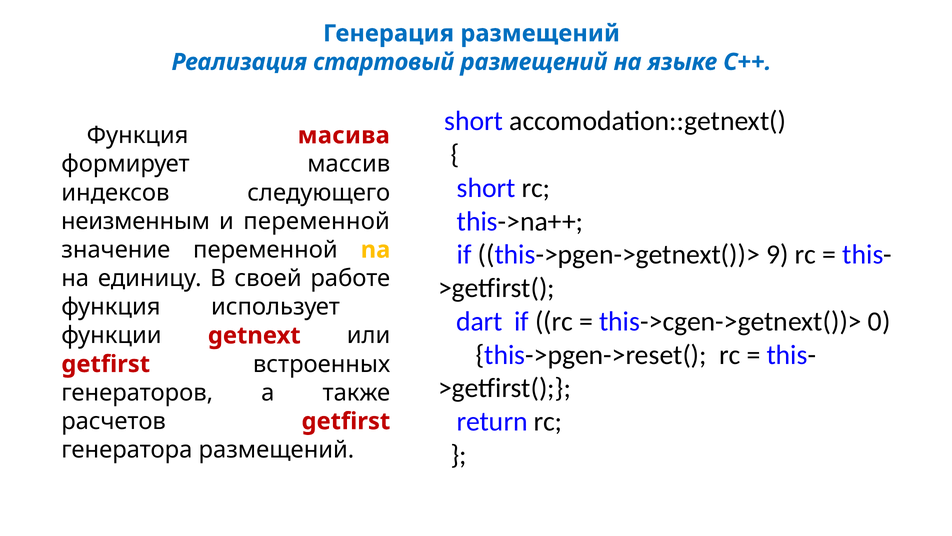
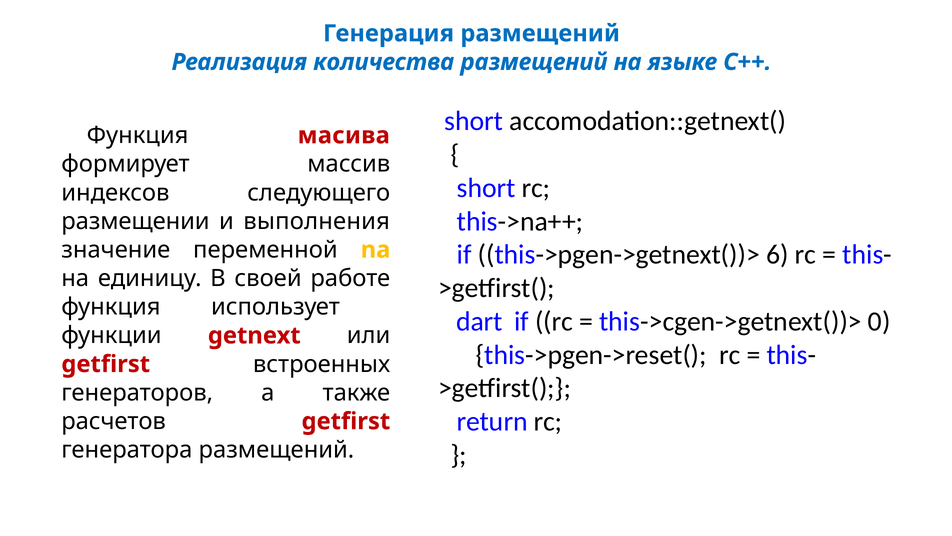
стартовый: стартовый -> количества
неизменным: неизменным -> размещении
и переменной: переменной -> выполнения
9: 9 -> 6
